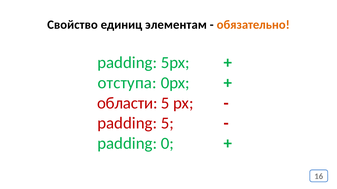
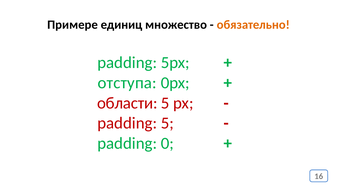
Свойство: Свойство -> Примере
элементам: элементам -> множество
